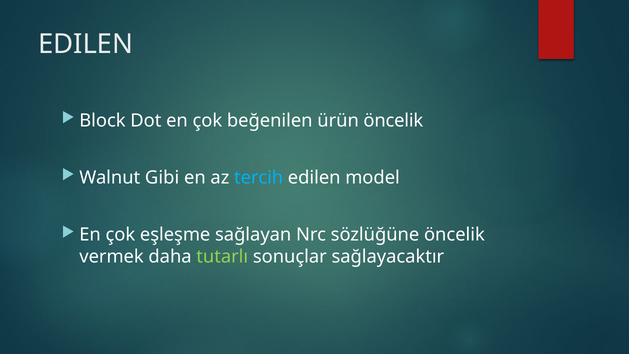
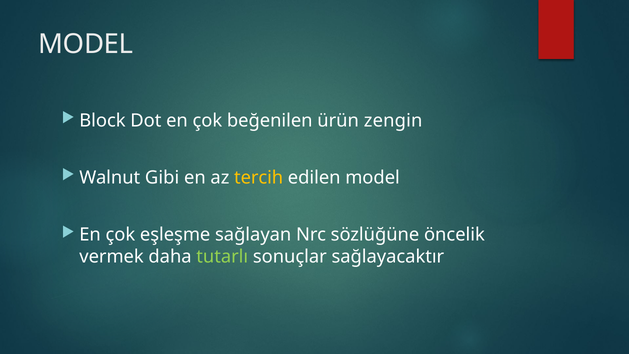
EDILEN at (86, 44): EDILEN -> MODEL
ürün öncelik: öncelik -> zengin
tercih colour: light blue -> yellow
